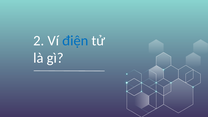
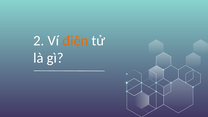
điện colour: blue -> orange
